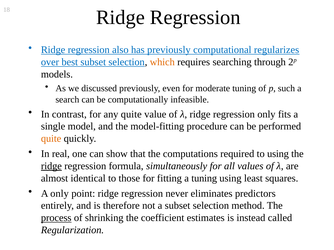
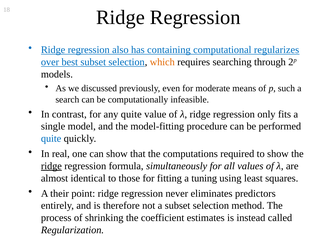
has previously: previously -> containing
moderate tuning: tuning -> means
quite at (51, 139) colour: orange -> blue
to using: using -> show
A only: only -> their
process underline: present -> none
